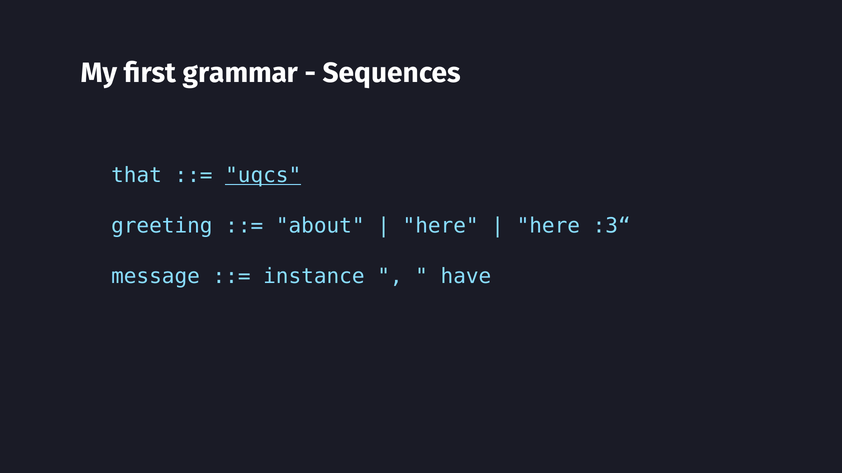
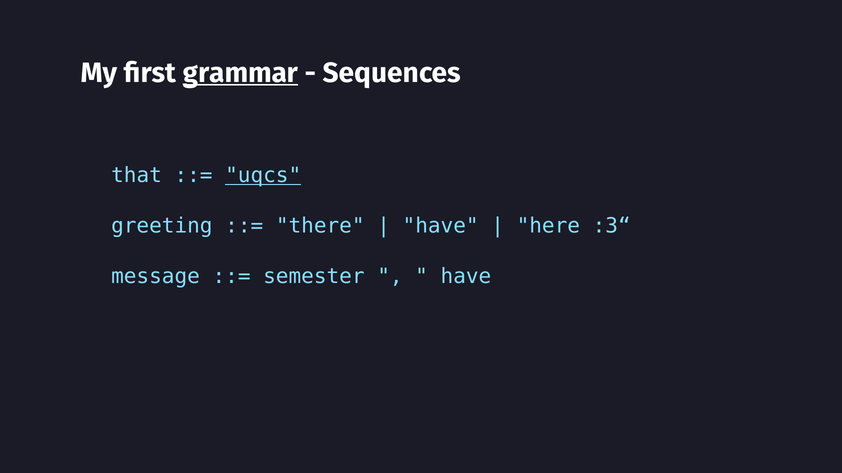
grammar underline: none -> present
about: about -> there
here at (441, 226): here -> have
instance: instance -> semester
